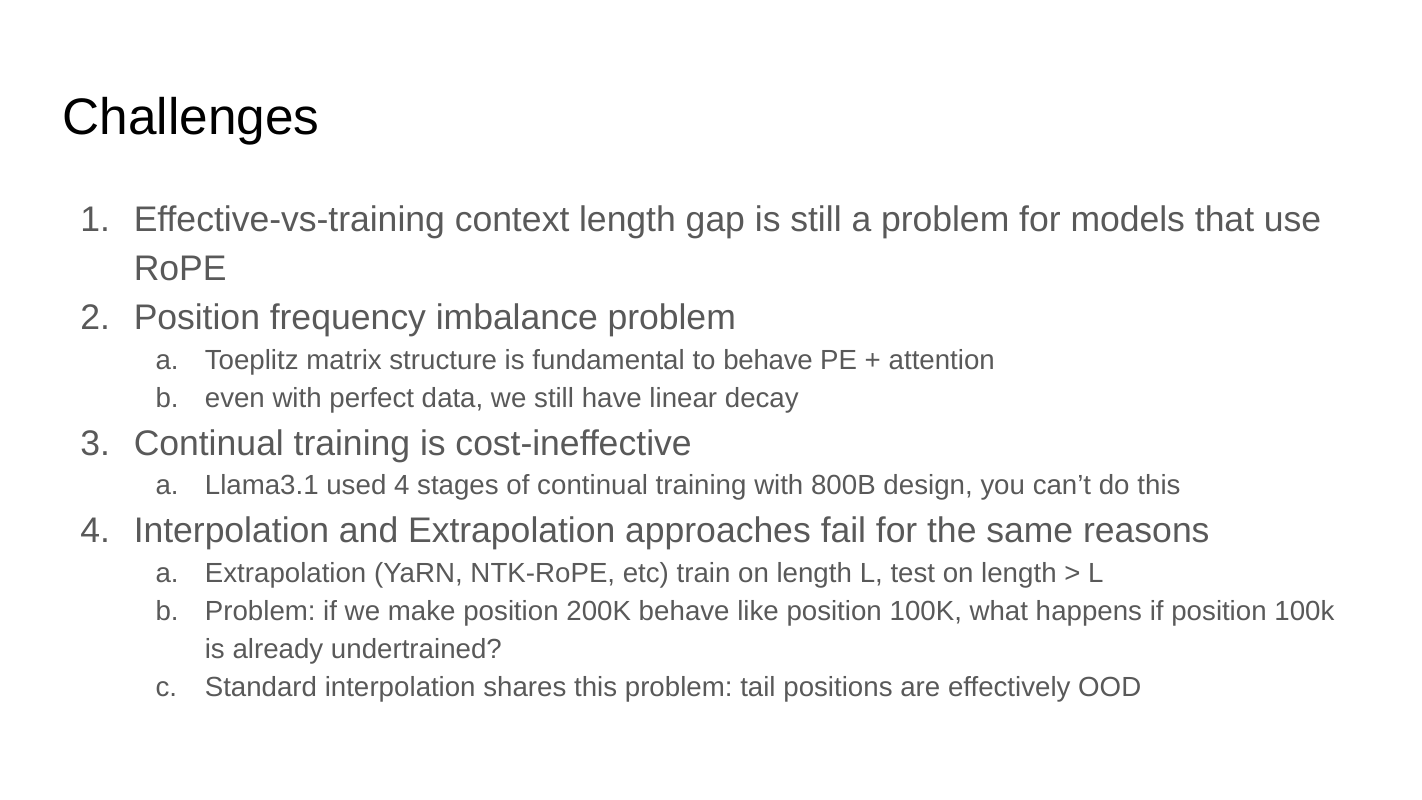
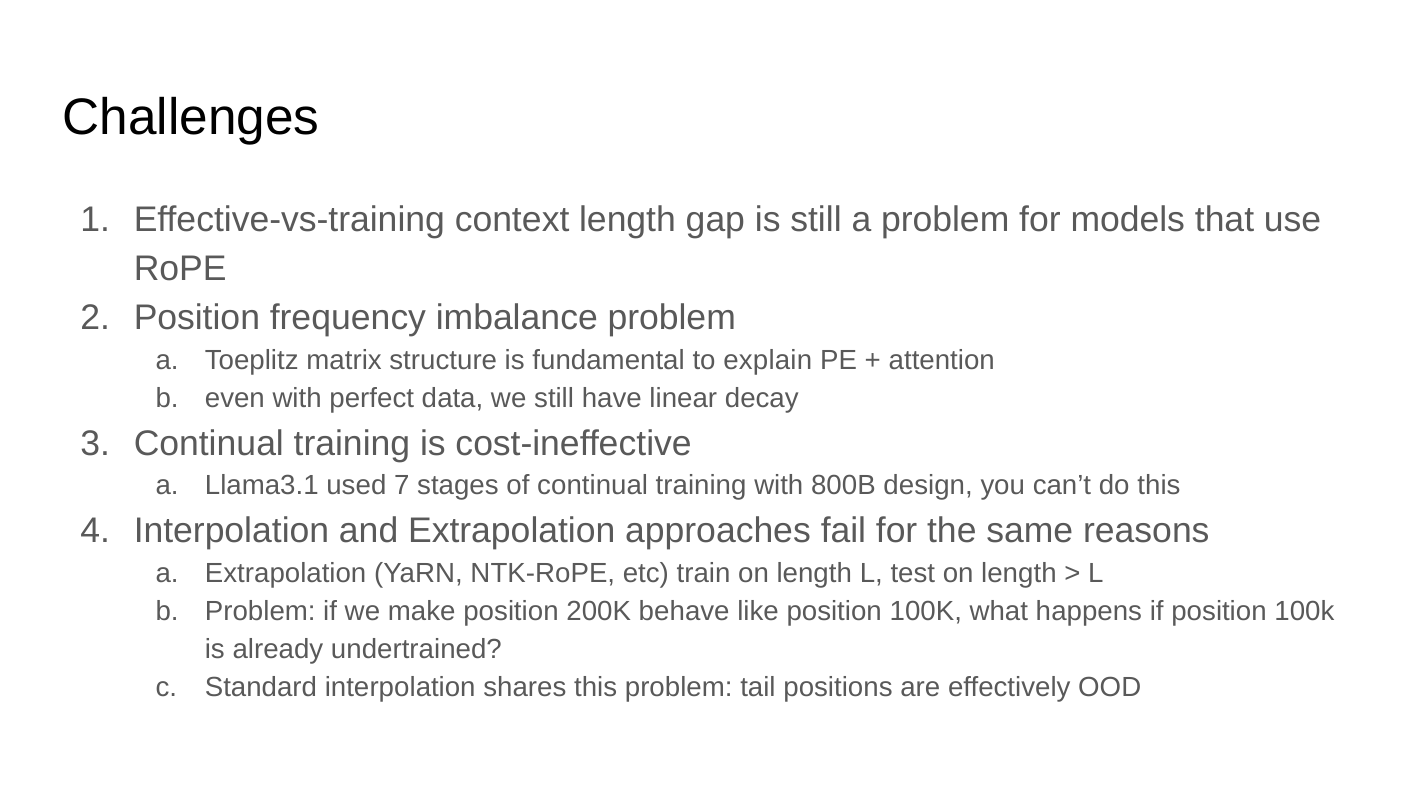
to behave: behave -> explain
used 4: 4 -> 7
